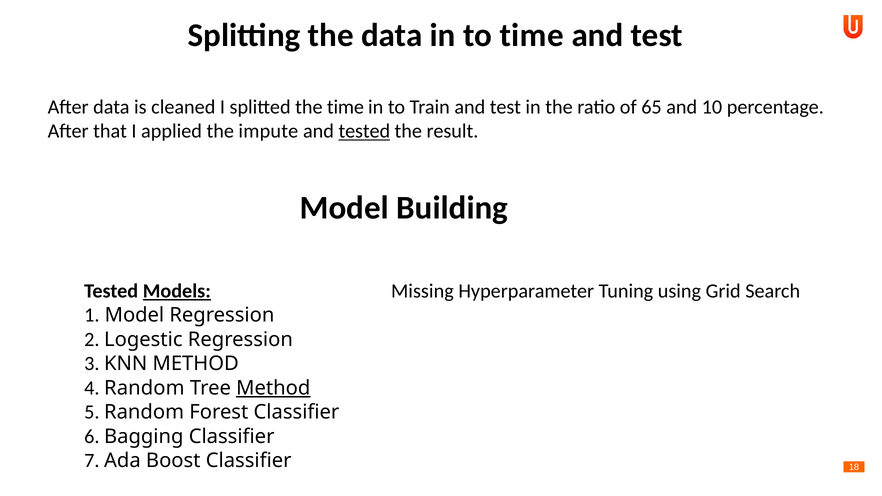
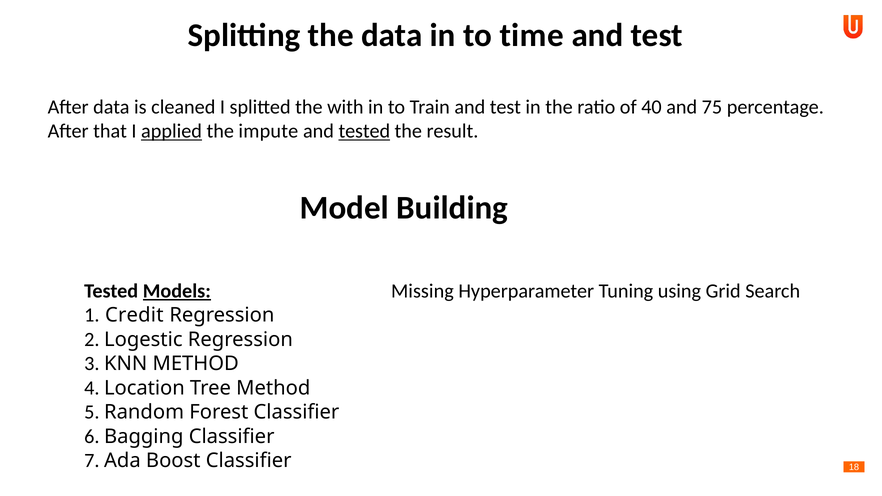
the time: time -> with
65: 65 -> 40
10: 10 -> 75
applied underline: none -> present
1 Model: Model -> Credit
4 Random: Random -> Location
Method at (273, 388) underline: present -> none
